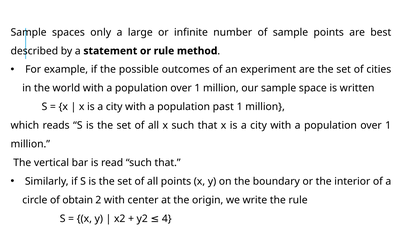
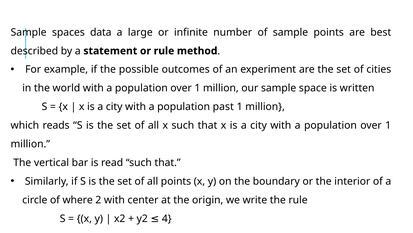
only: only -> data
obtain: obtain -> where
